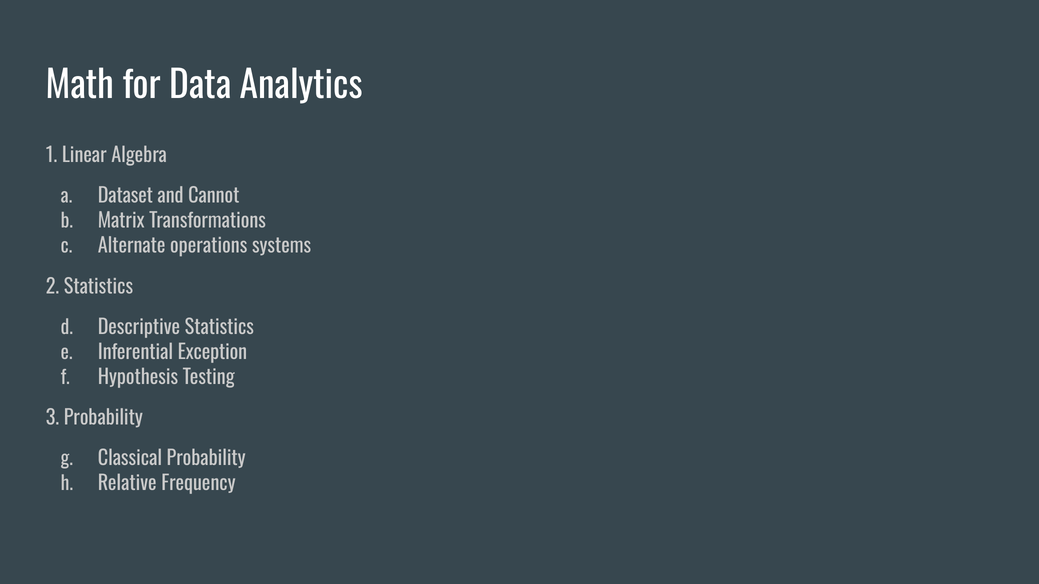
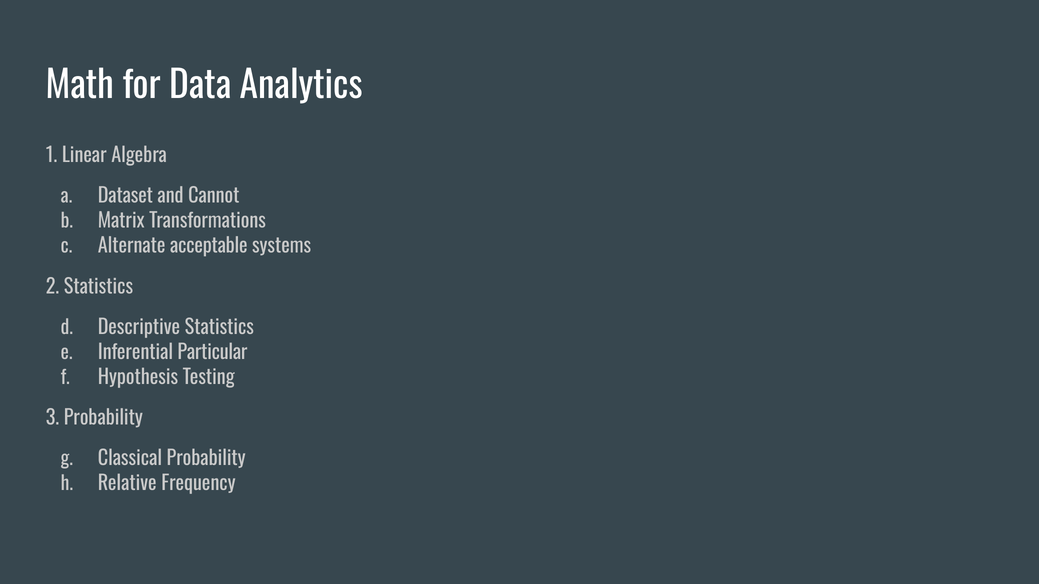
operations: operations -> acceptable
Exception: Exception -> Particular
